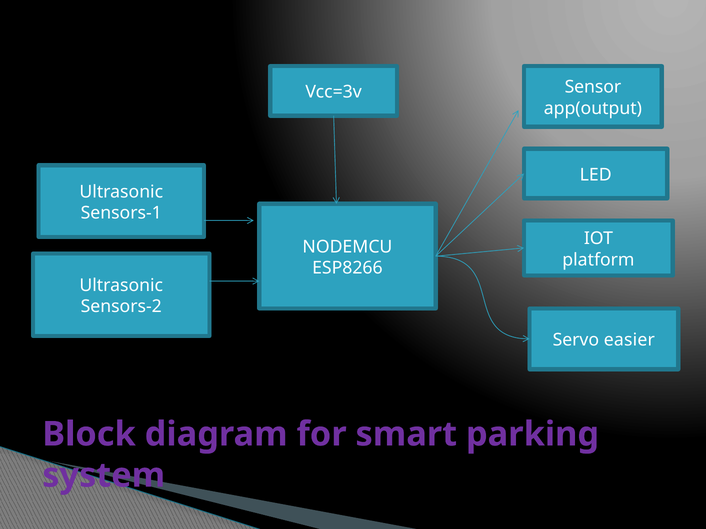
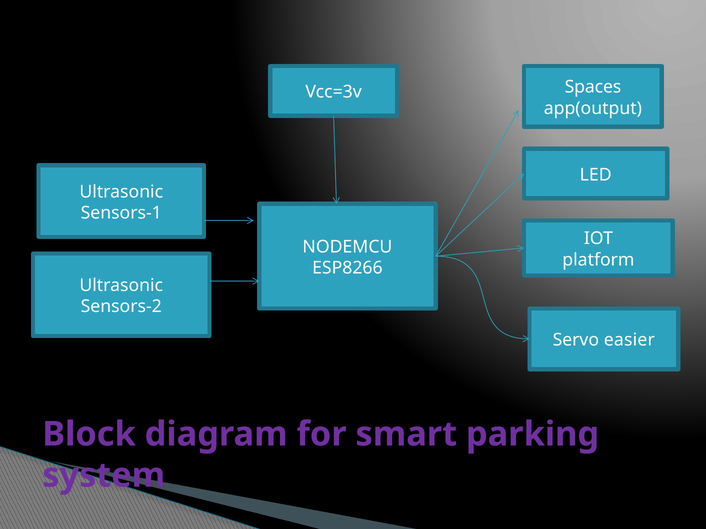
Sensor: Sensor -> Spaces
